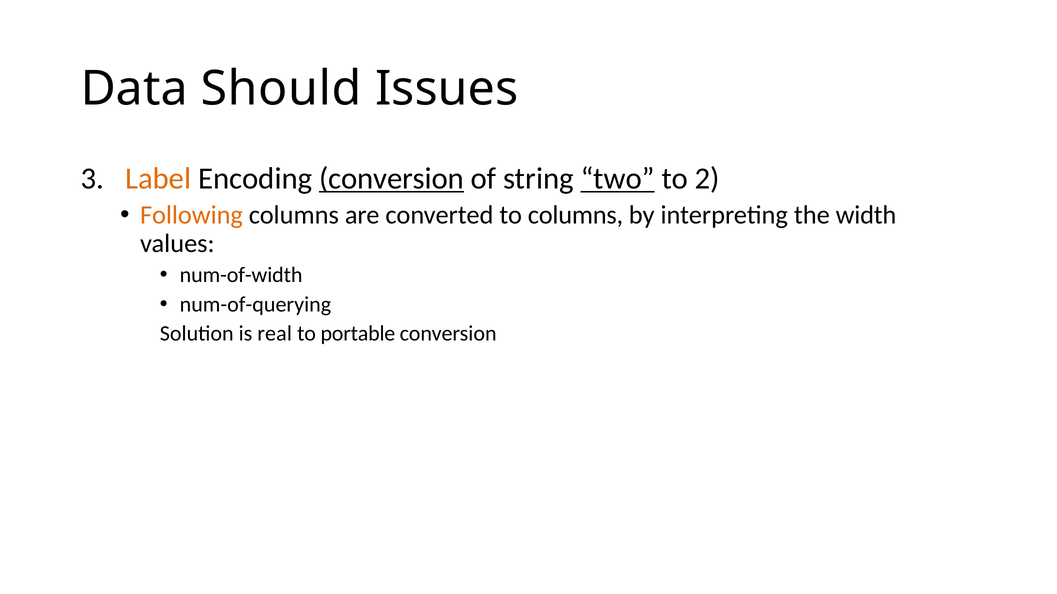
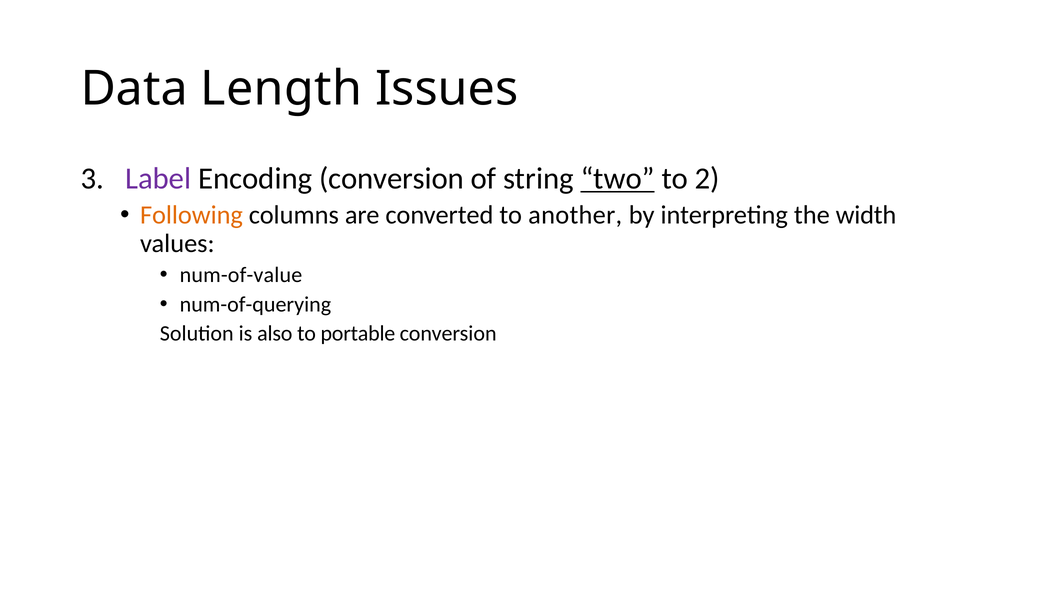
Should: Should -> Length
Label colour: orange -> purple
conversion at (392, 179) underline: present -> none
to columns: columns -> another
num-of-width: num-of-width -> num-of-value
real: real -> also
